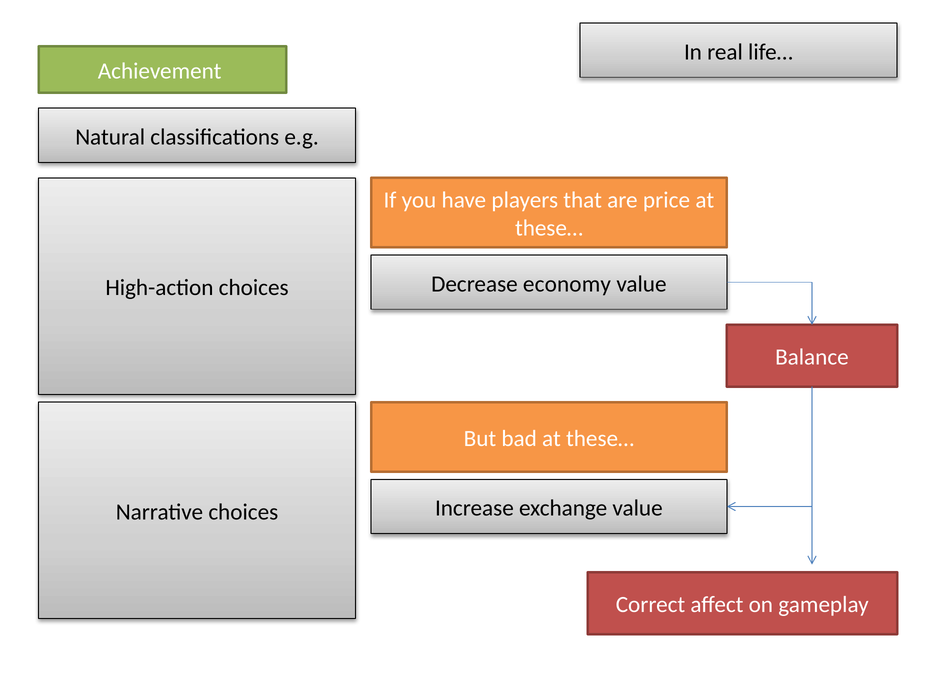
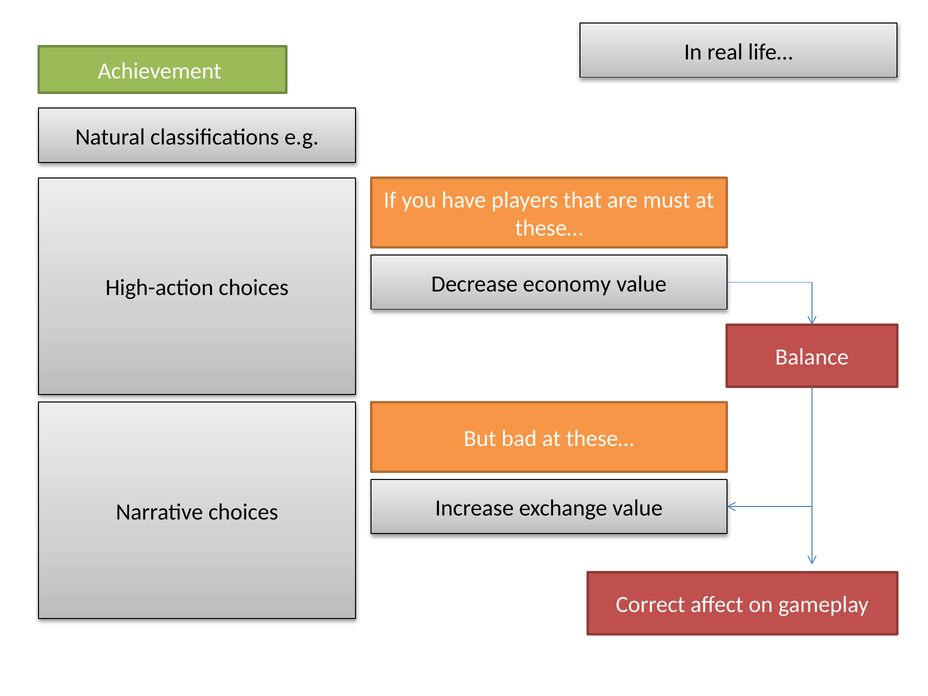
price: price -> must
